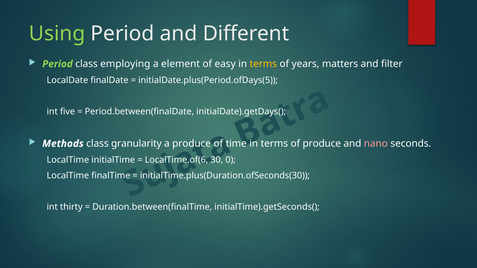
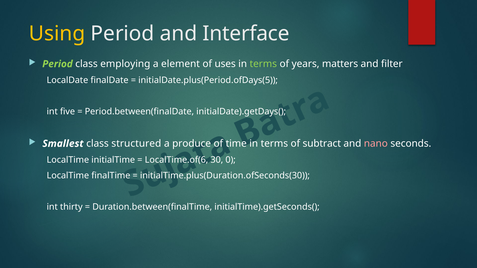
Using colour: light green -> yellow
Different: Different -> Interface
easy: easy -> uses
terms at (263, 64) colour: yellow -> light green
Methods: Methods -> Smallest
granularity: granularity -> structured
produce at (322, 144): produce -> subtract
